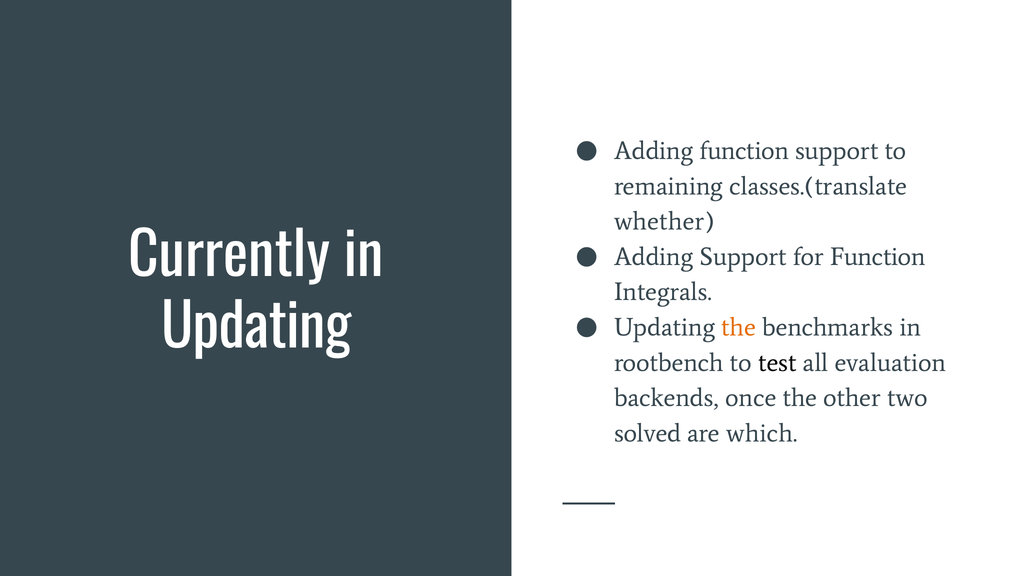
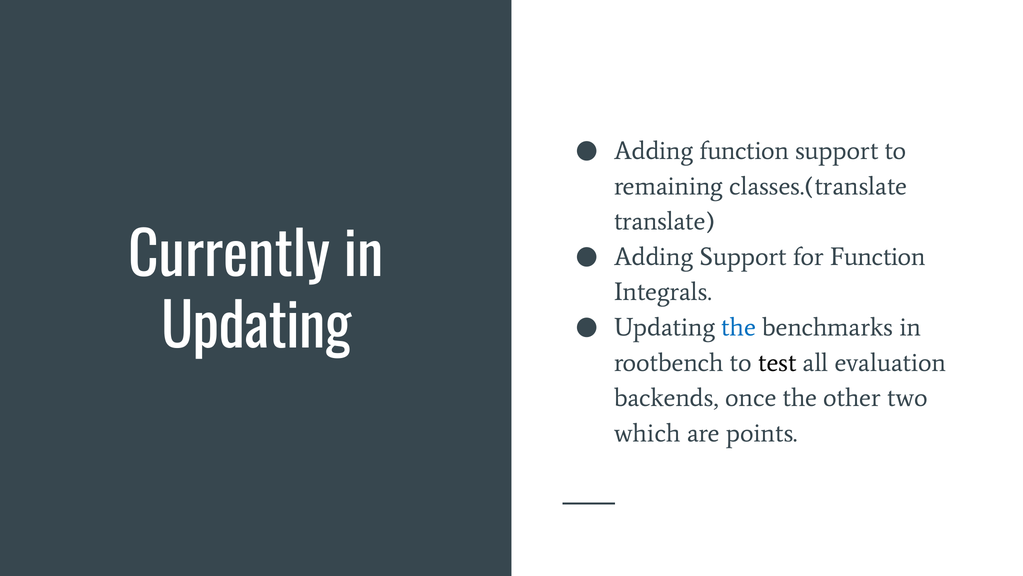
whether: whether -> translate
the at (739, 327) colour: orange -> blue
solved: solved -> which
which: which -> points
